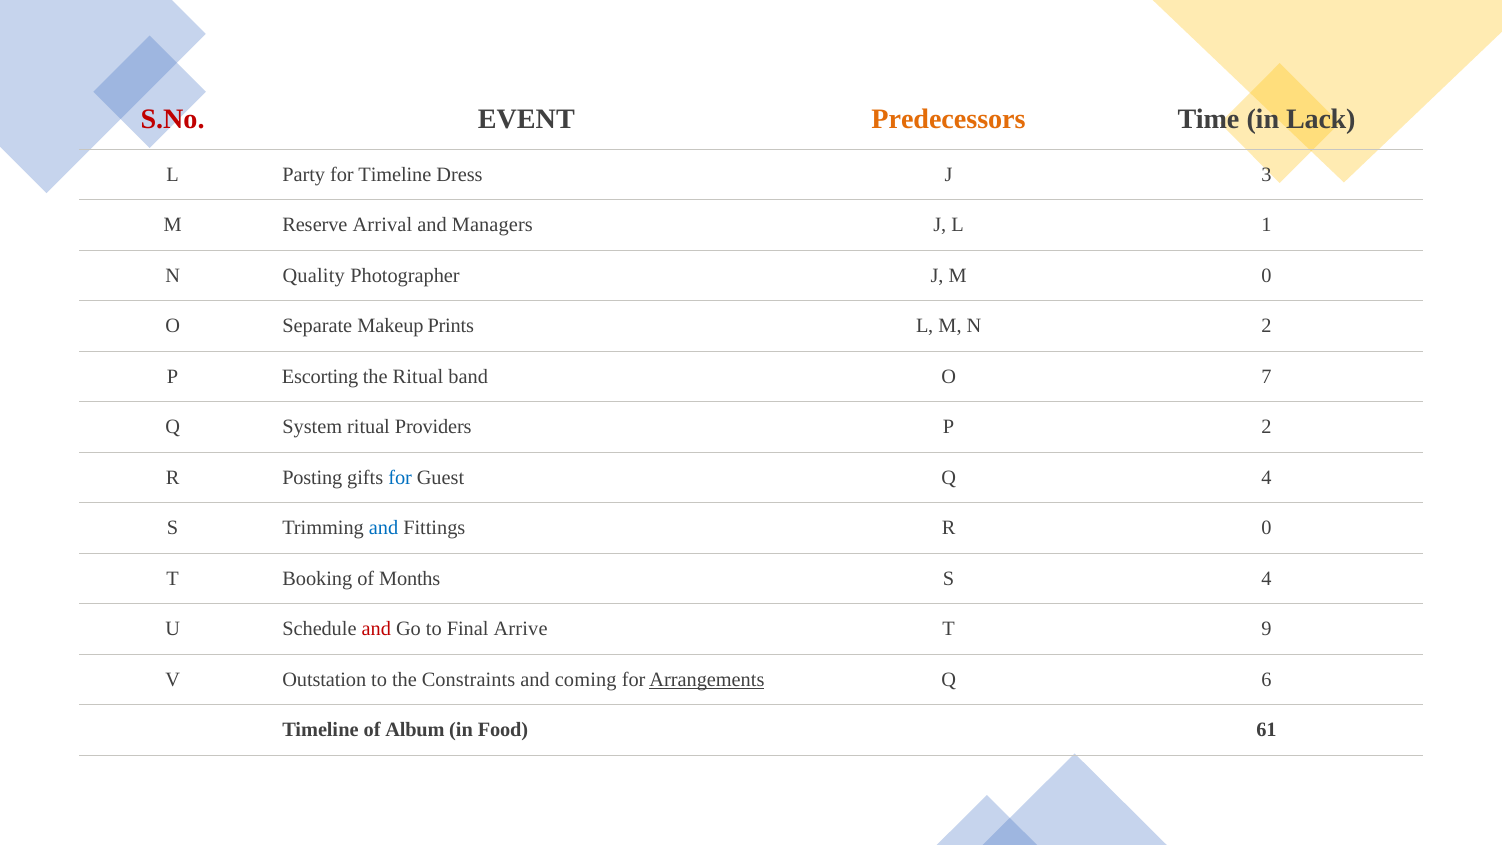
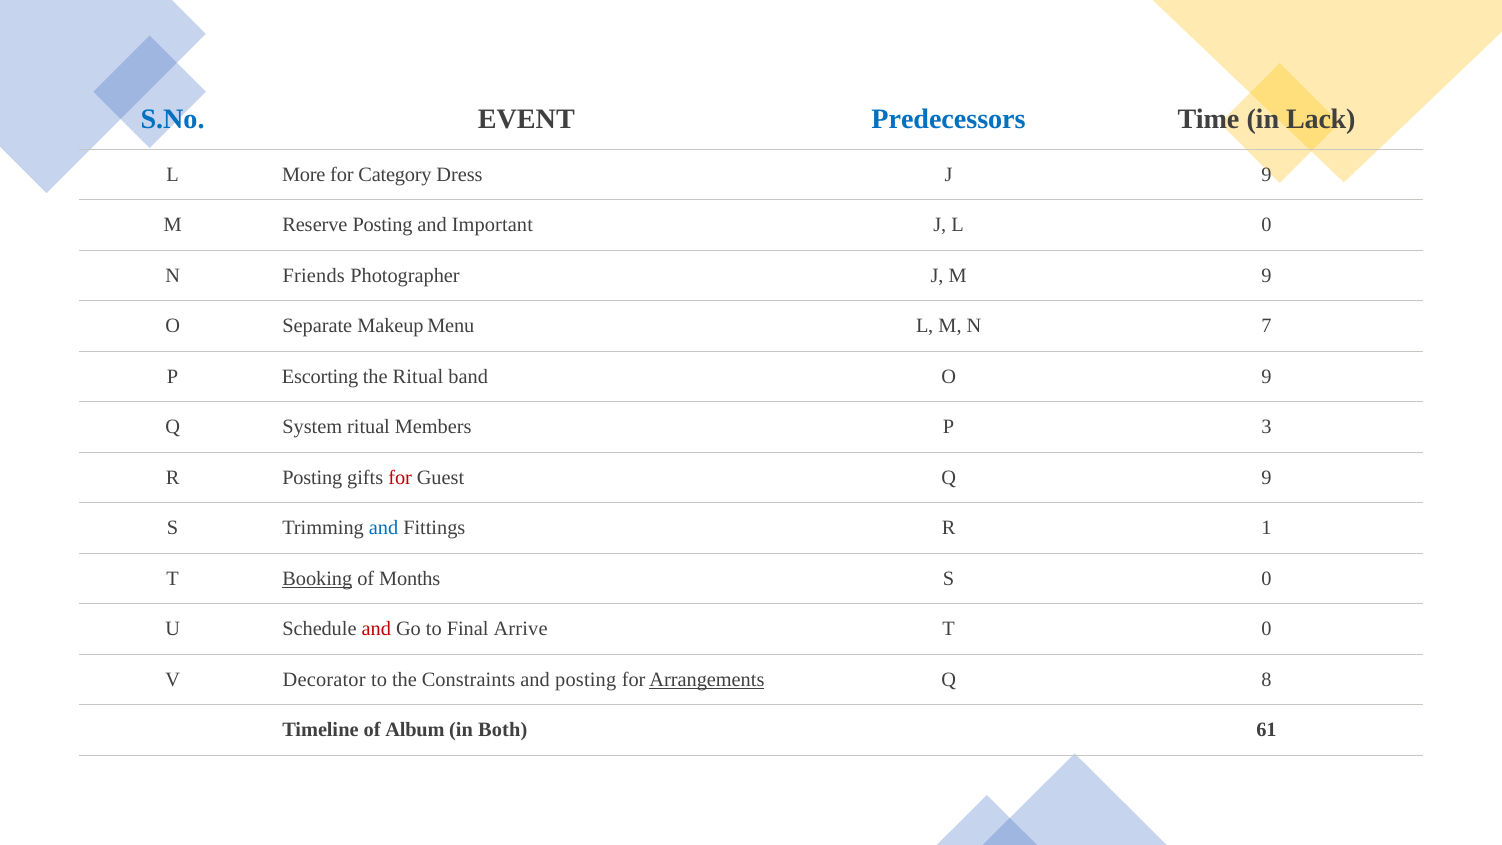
S.No colour: red -> blue
Predecessors colour: orange -> blue
Party: Party -> More
for Timeline: Timeline -> Category
J 3: 3 -> 9
Reserve Arrival: Arrival -> Posting
Managers: Managers -> Important
L 1: 1 -> 0
Quality: Quality -> Friends
M 0: 0 -> 9
Prints: Prints -> Menu
N 2: 2 -> 7
O 7: 7 -> 9
Providers: Providers -> Members
P 2: 2 -> 3
for at (400, 477) colour: blue -> red
Q 4: 4 -> 9
R 0: 0 -> 1
Booking underline: none -> present
S 4: 4 -> 0
T 9: 9 -> 0
Outstation: Outstation -> Decorator
and coming: coming -> posting
6: 6 -> 8
Food: Food -> Both
